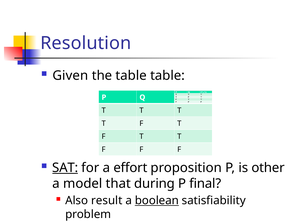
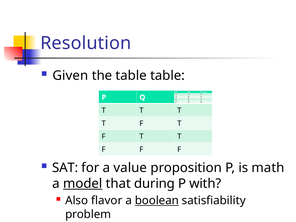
SAT underline: present -> none
effort: effort -> value
other: other -> math
model underline: none -> present
final: final -> with
result: result -> flavor
